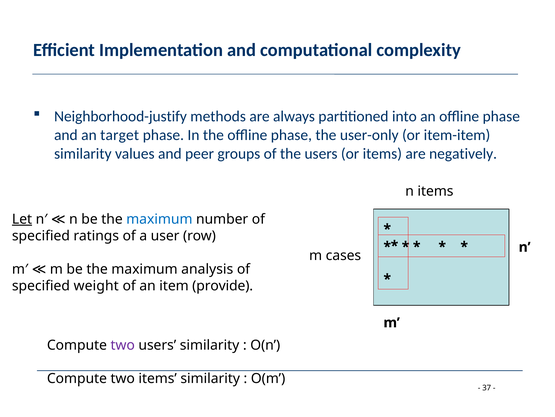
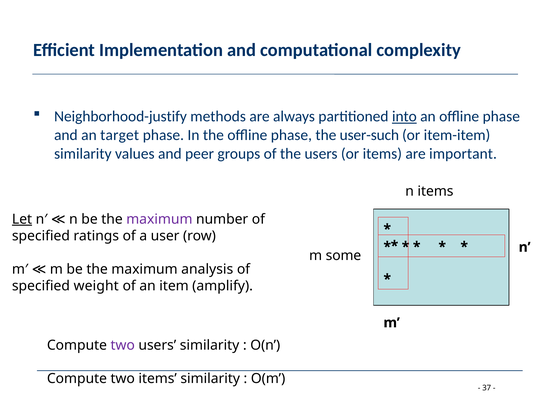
into underline: none -> present
user-only: user-only -> user-such
negatively: negatively -> important
maximum at (159, 219) colour: blue -> purple
cases: cases -> some
provide: provide -> amplify
